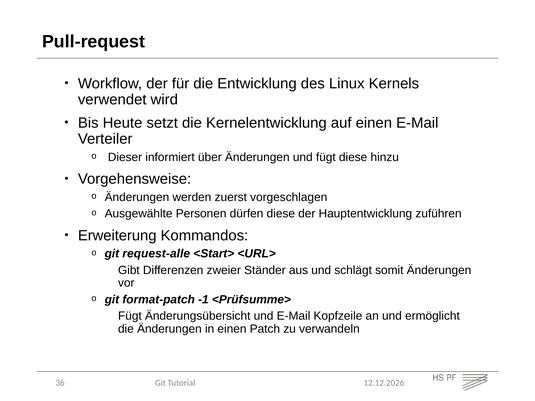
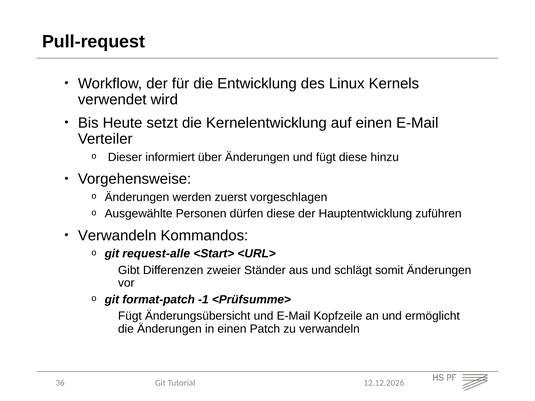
Erweiterung at (117, 236): Erweiterung -> Verwandeln
